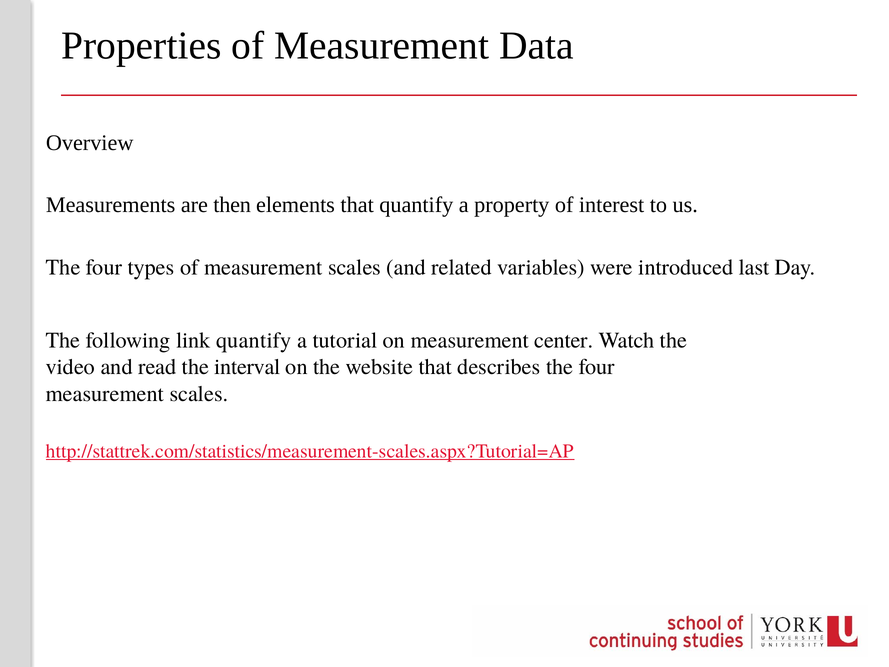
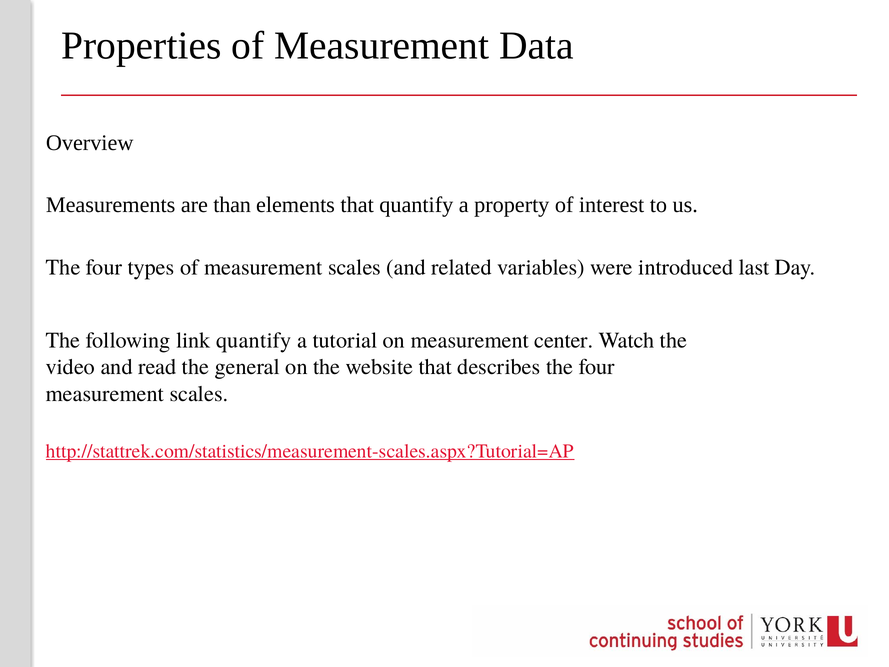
then: then -> than
interval: interval -> general
